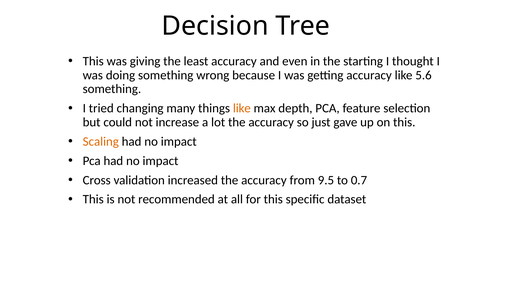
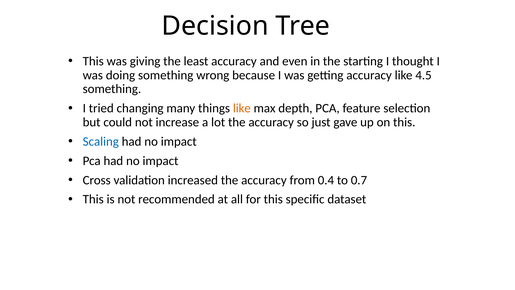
5.6: 5.6 -> 4.5
Scaling colour: orange -> blue
9.5: 9.5 -> 0.4
